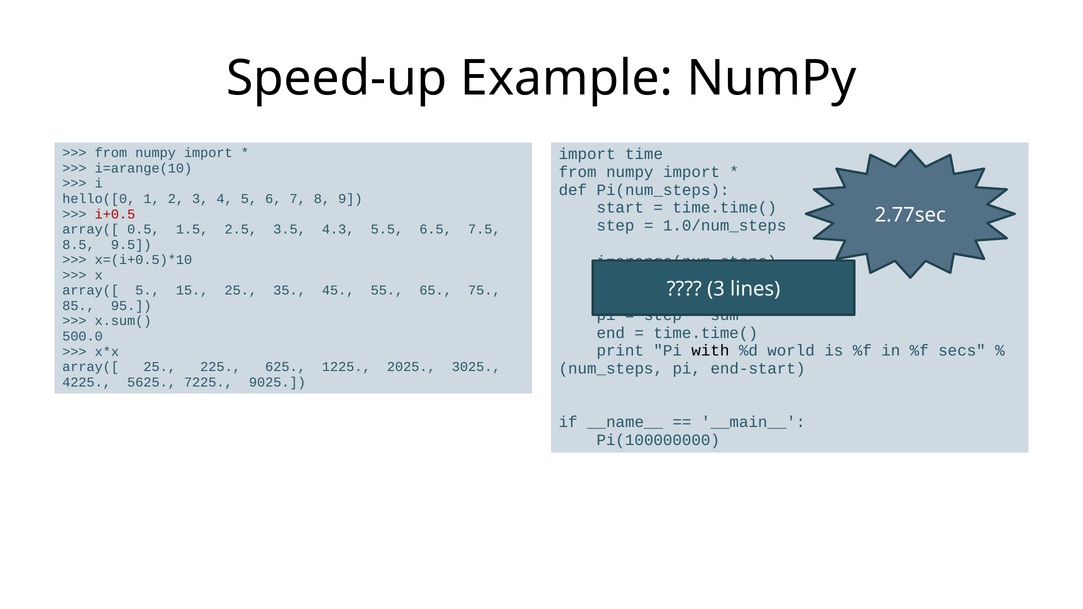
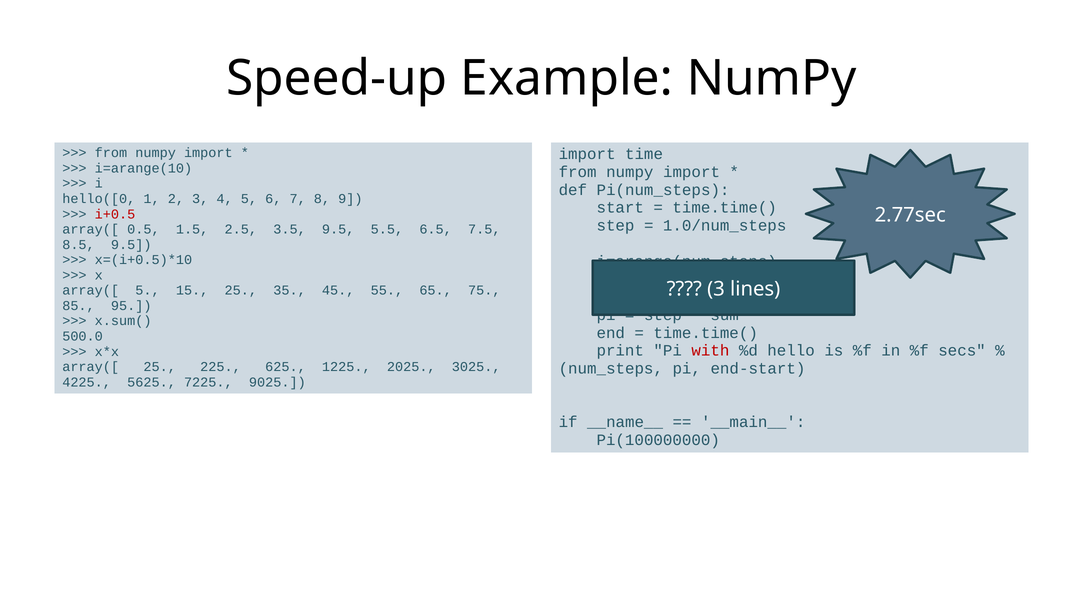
3.5 4.3: 4.3 -> 9.5
with colour: black -> red
world: world -> hello
